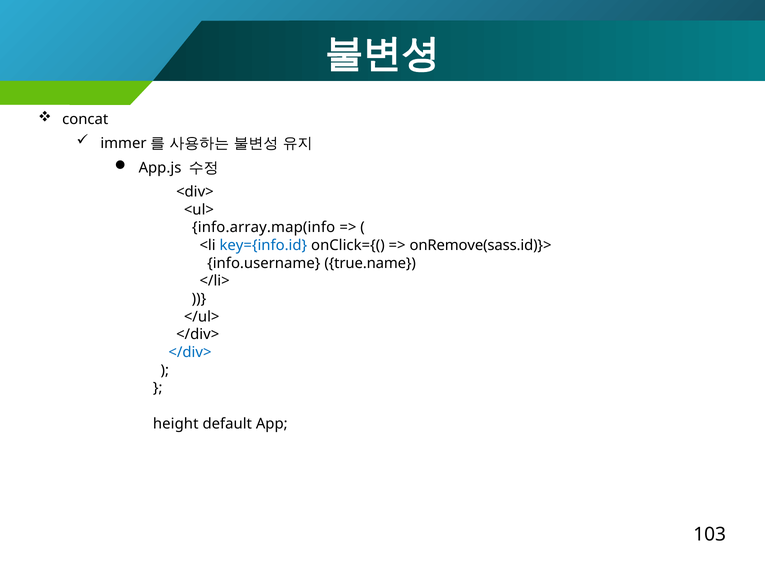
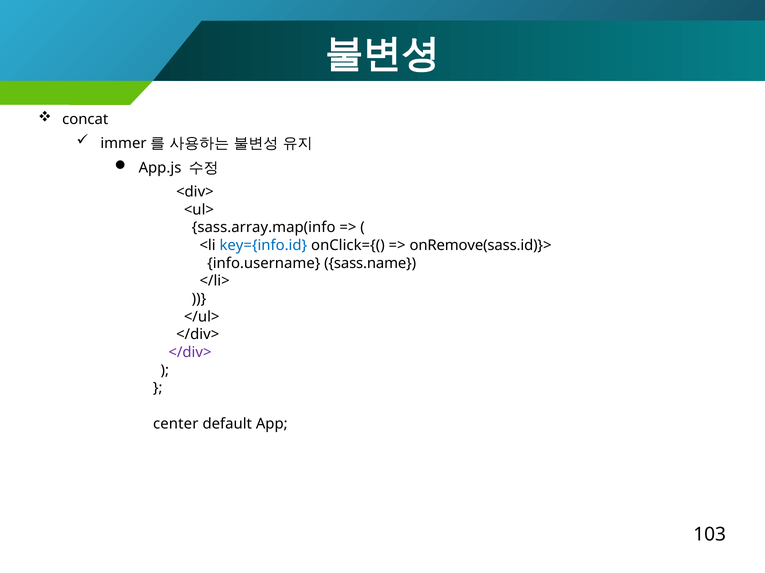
info.array.map(info: info.array.map(info -> sass.array.map(info
true.name: true.name -> sass.name
</div> at (190, 353) colour: blue -> purple
height: height -> center
